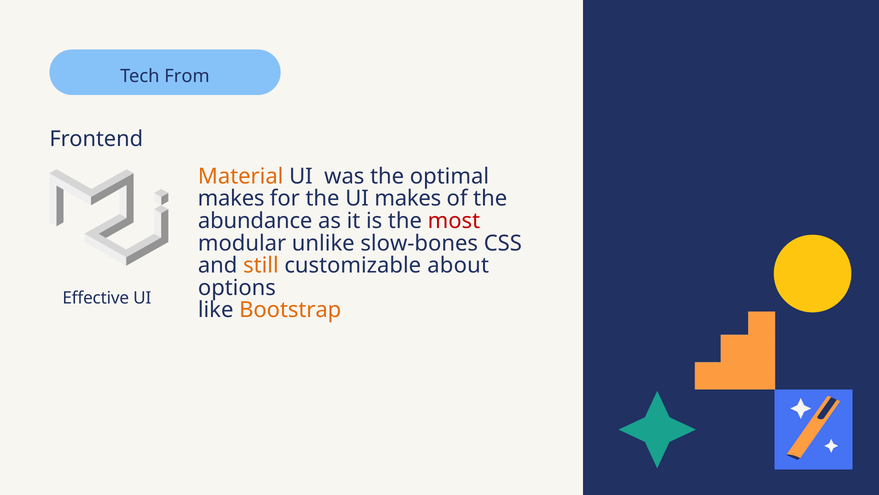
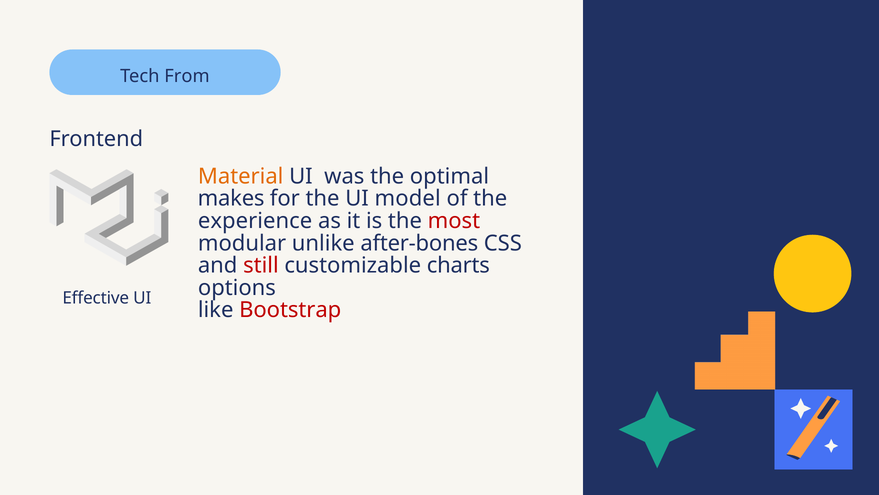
UI makes: makes -> model
abundance: abundance -> experience
slow-bones: slow-bones -> after-bones
still colour: orange -> red
about: about -> charts
Bootstrap colour: orange -> red
